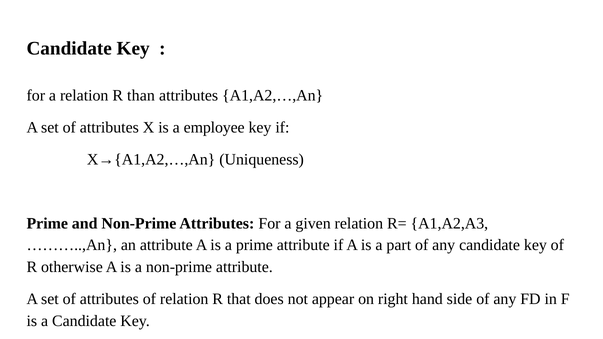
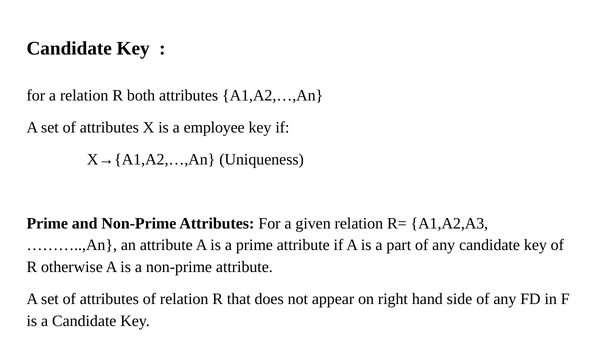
than: than -> both
